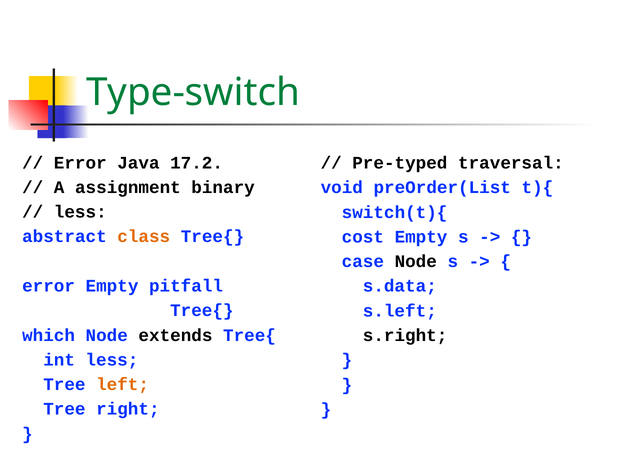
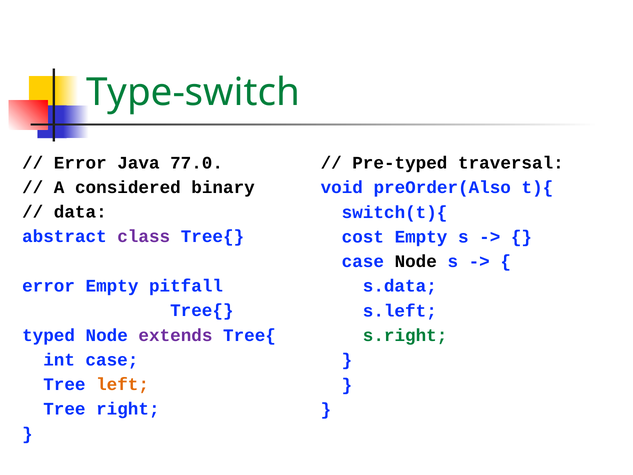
17.2: 17.2 -> 77.0
assignment: assignment -> considered
preOrder(List: preOrder(List -> preOrder(Also
less at (80, 212): less -> data
class colour: orange -> purple
which: which -> typed
extends colour: black -> purple
s.right colour: black -> green
int less: less -> case
